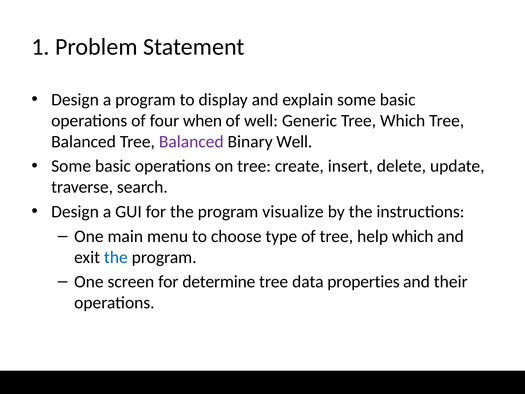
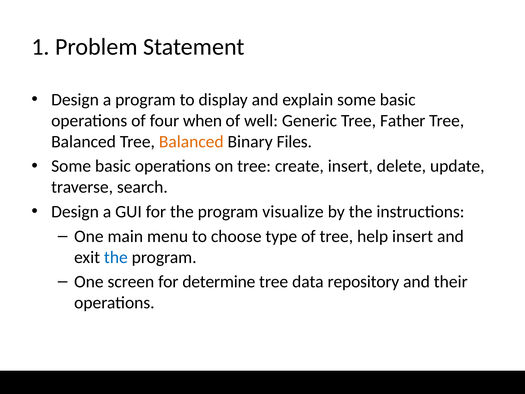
Tree Which: Which -> Father
Balanced at (191, 142) colour: purple -> orange
Binary Well: Well -> Files
help which: which -> insert
properties: properties -> repository
